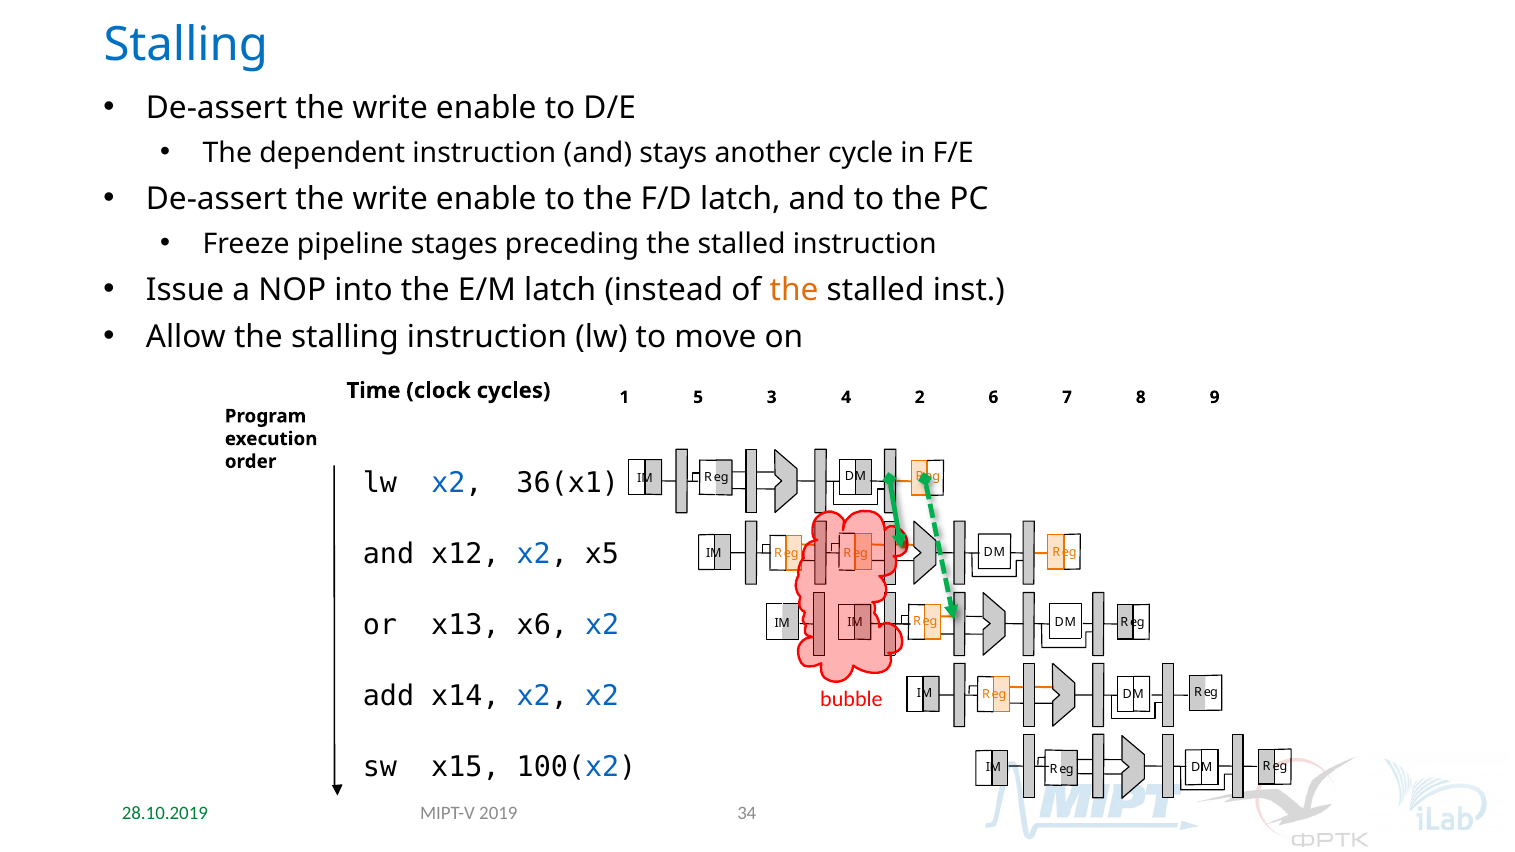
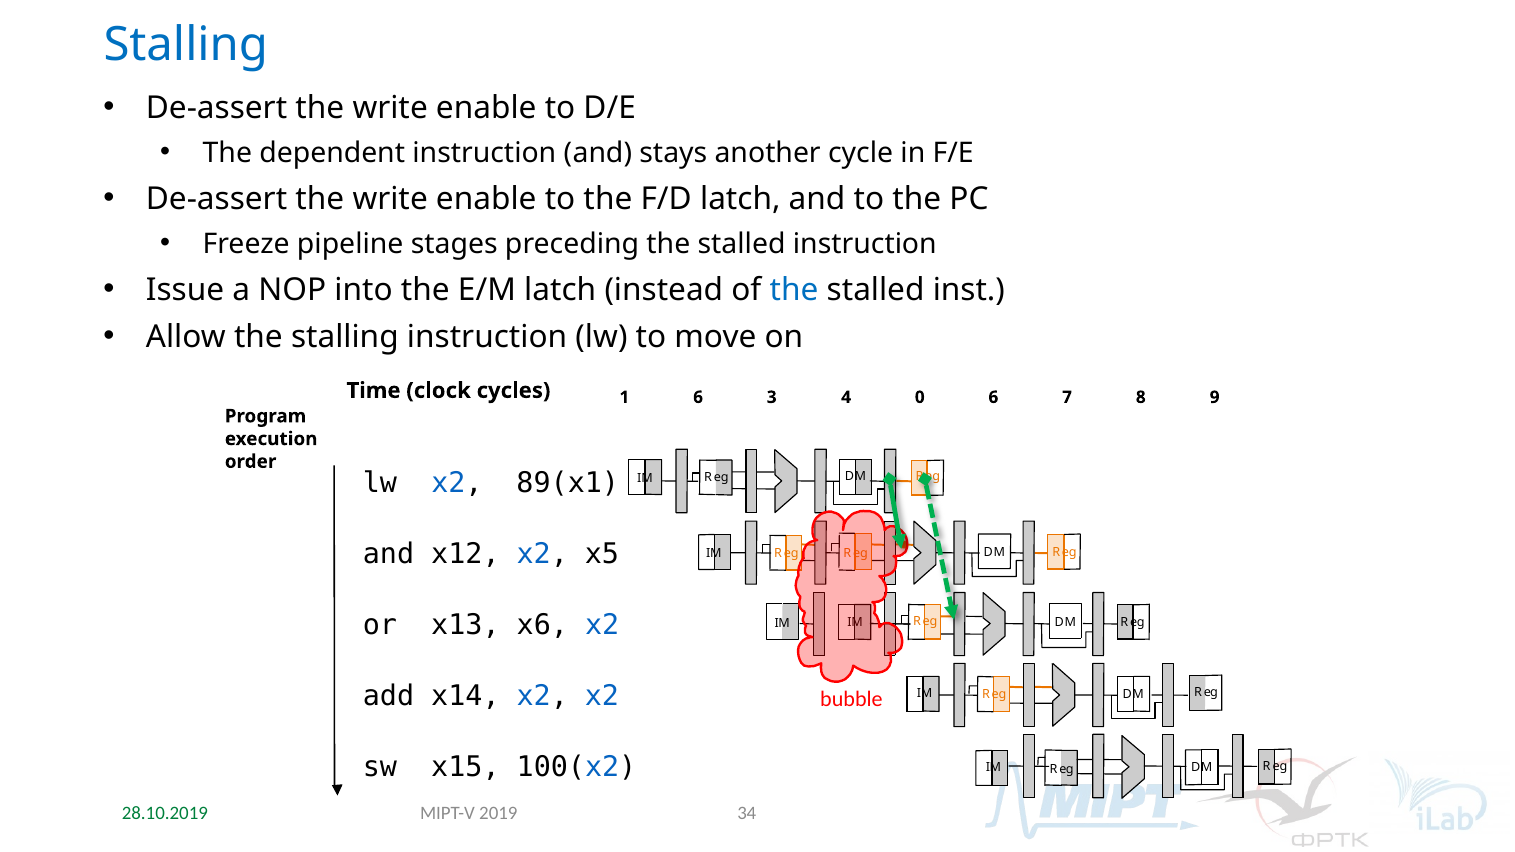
the at (794, 290) colour: orange -> blue
1 5: 5 -> 6
2: 2 -> 0
36(x1: 36(x1 -> 89(x1
